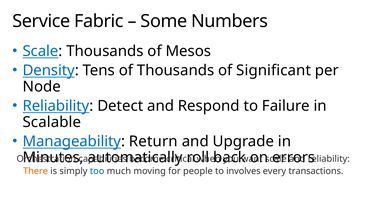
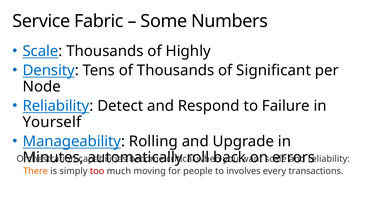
Mesos: Mesos -> Highly
Scalable: Scalable -> Yourself
Return: Return -> Rolling
too colour: blue -> red
